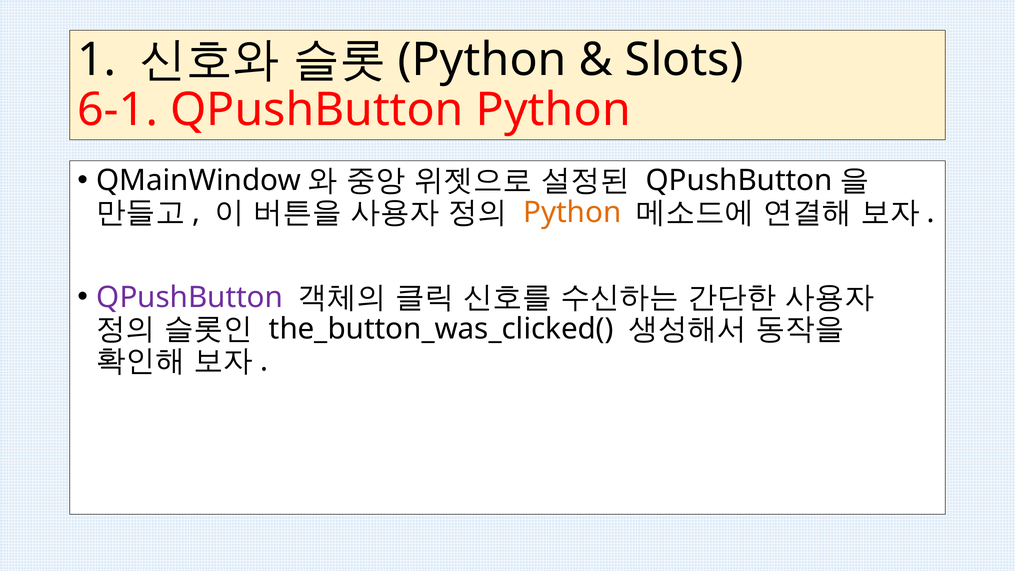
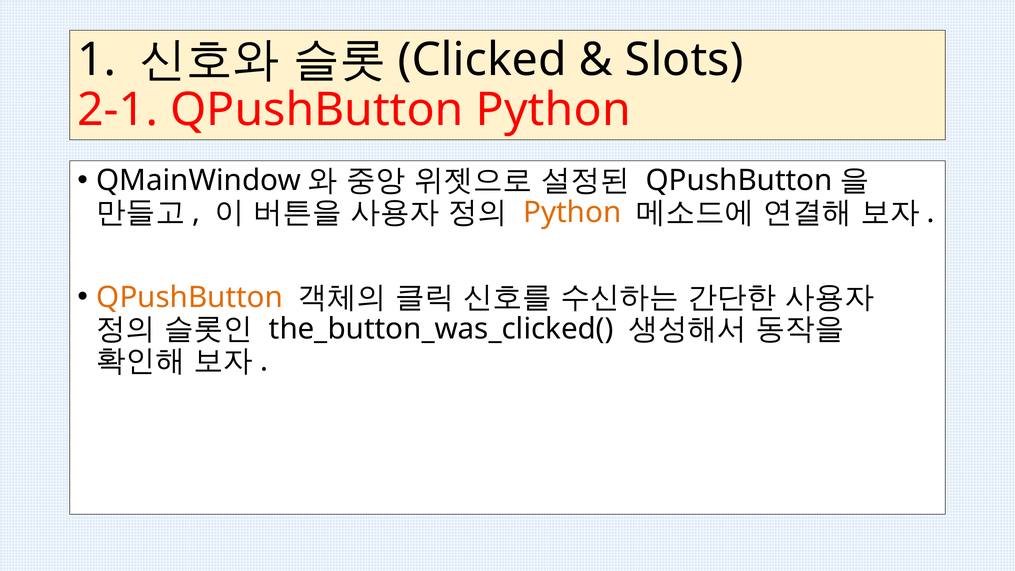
Python at (482, 60): Python -> Clicked
6-1: 6-1 -> 2-1
QPushButton at (190, 297) colour: purple -> orange
